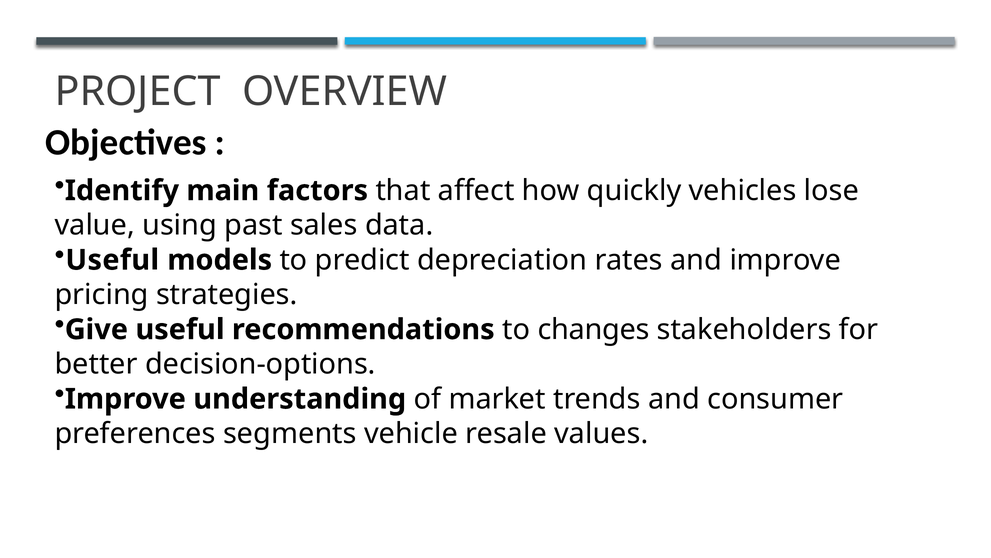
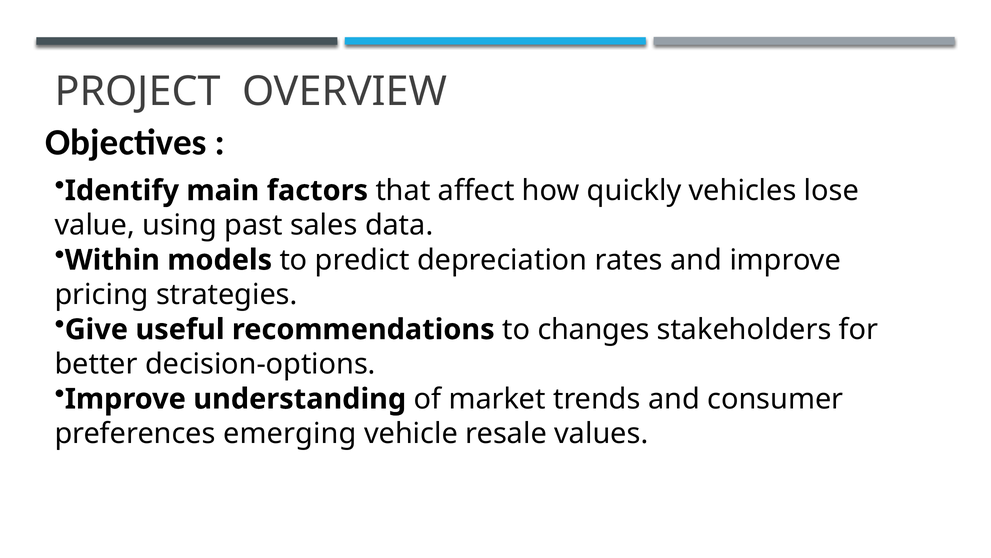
Useful at (112, 260): Useful -> Within
segments: segments -> emerging
